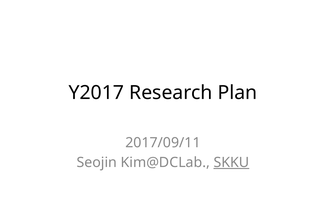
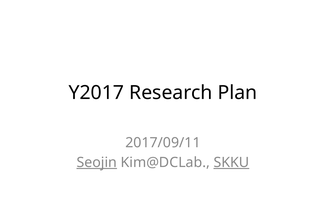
Seojin underline: none -> present
